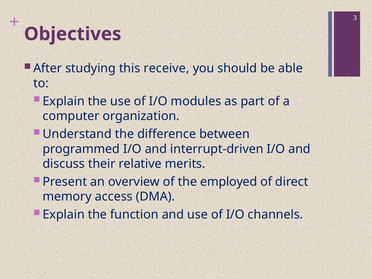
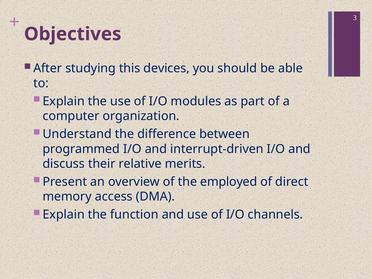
receive: receive -> devices
